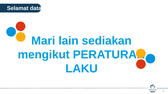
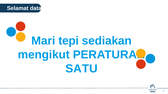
lain: lain -> tepi
LAKU: LAKU -> SATU
